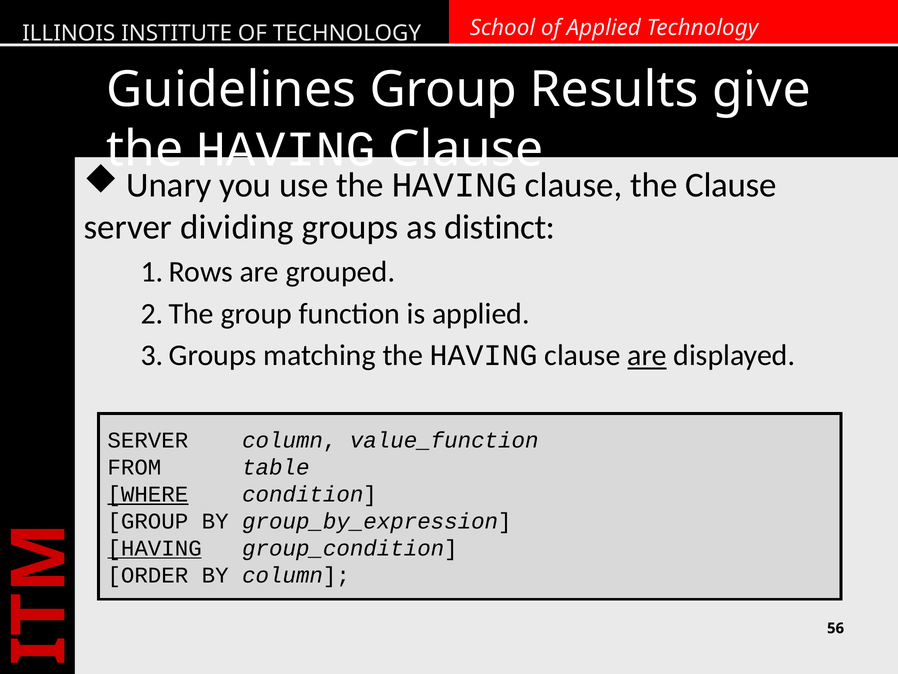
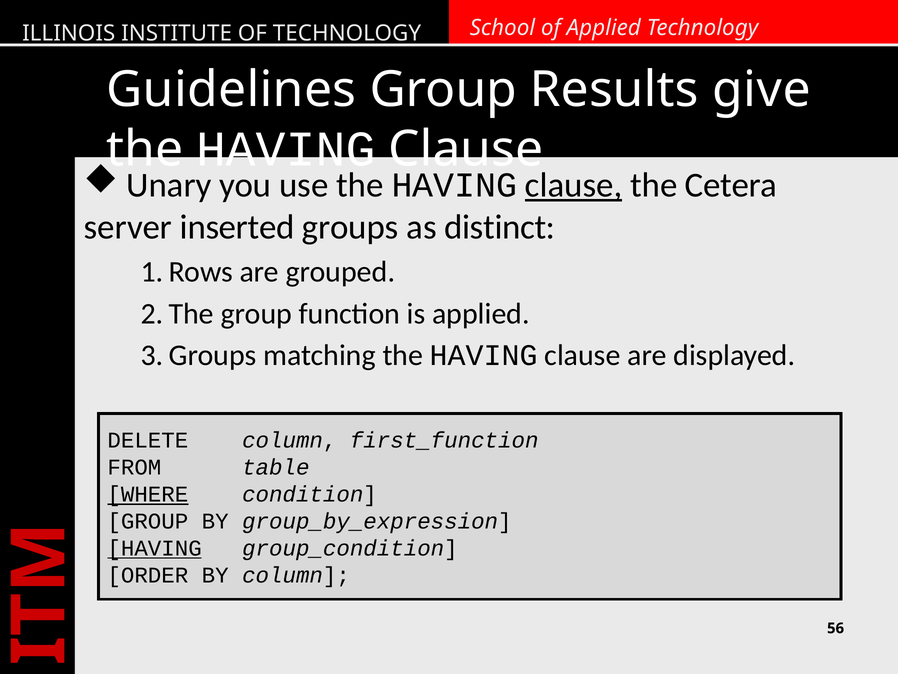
clause at (574, 185) underline: none -> present
the Clause: Clause -> Cetera
dividing: dividing -> inserted
are at (647, 355) underline: present -> none
SERVER at (148, 440): SERVER -> DELETE
value_function: value_function -> first_function
